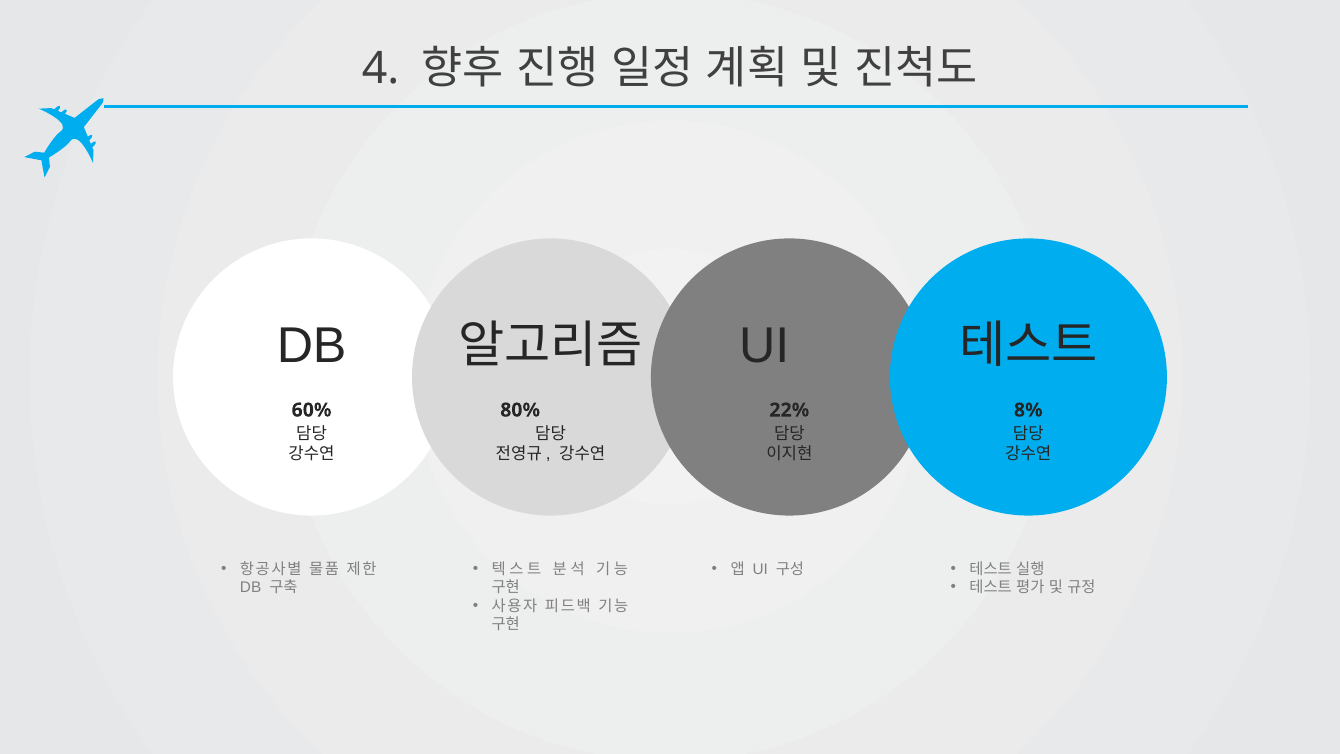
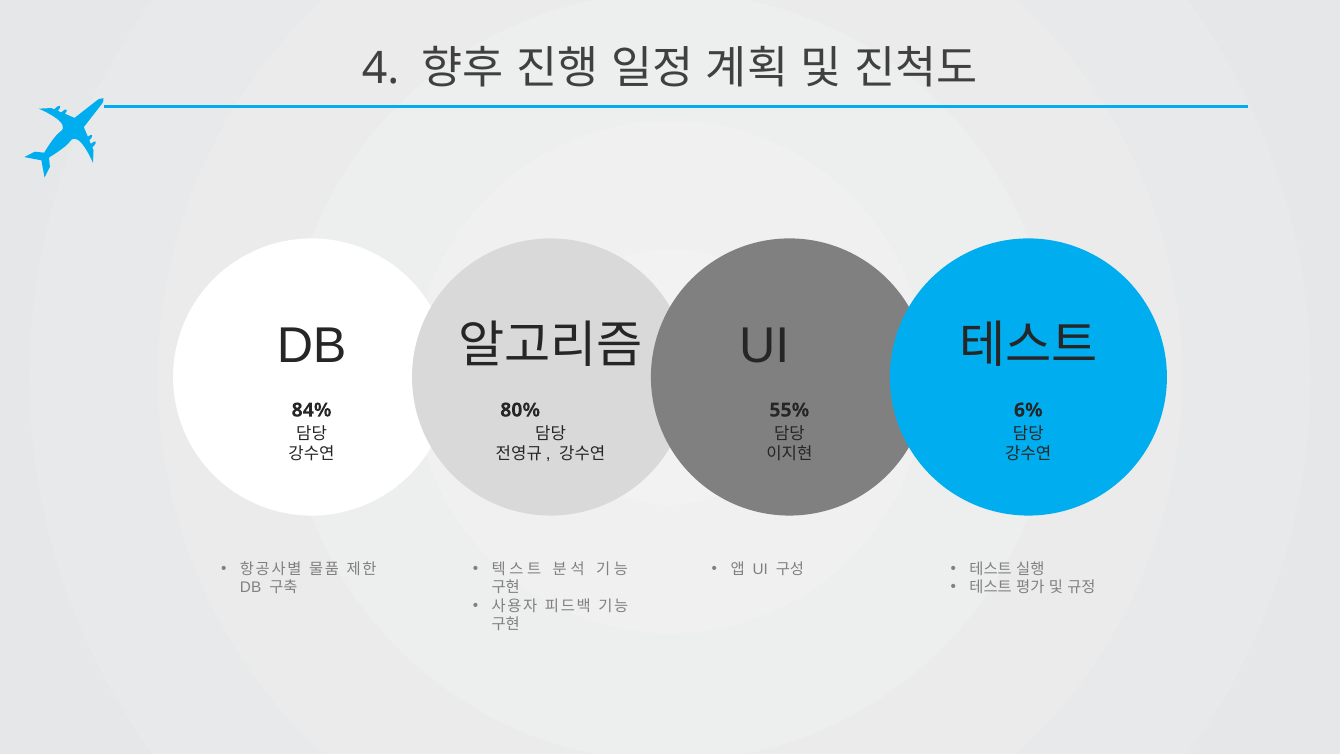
60%: 60% -> 84%
22%: 22% -> 55%
8%: 8% -> 6%
